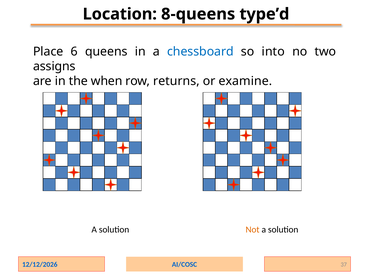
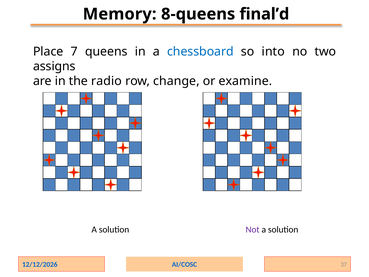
Location: Location -> Memory
type’d: type’d -> final’d
6: 6 -> 7
when: when -> radio
returns: returns -> change
Not colour: orange -> purple
